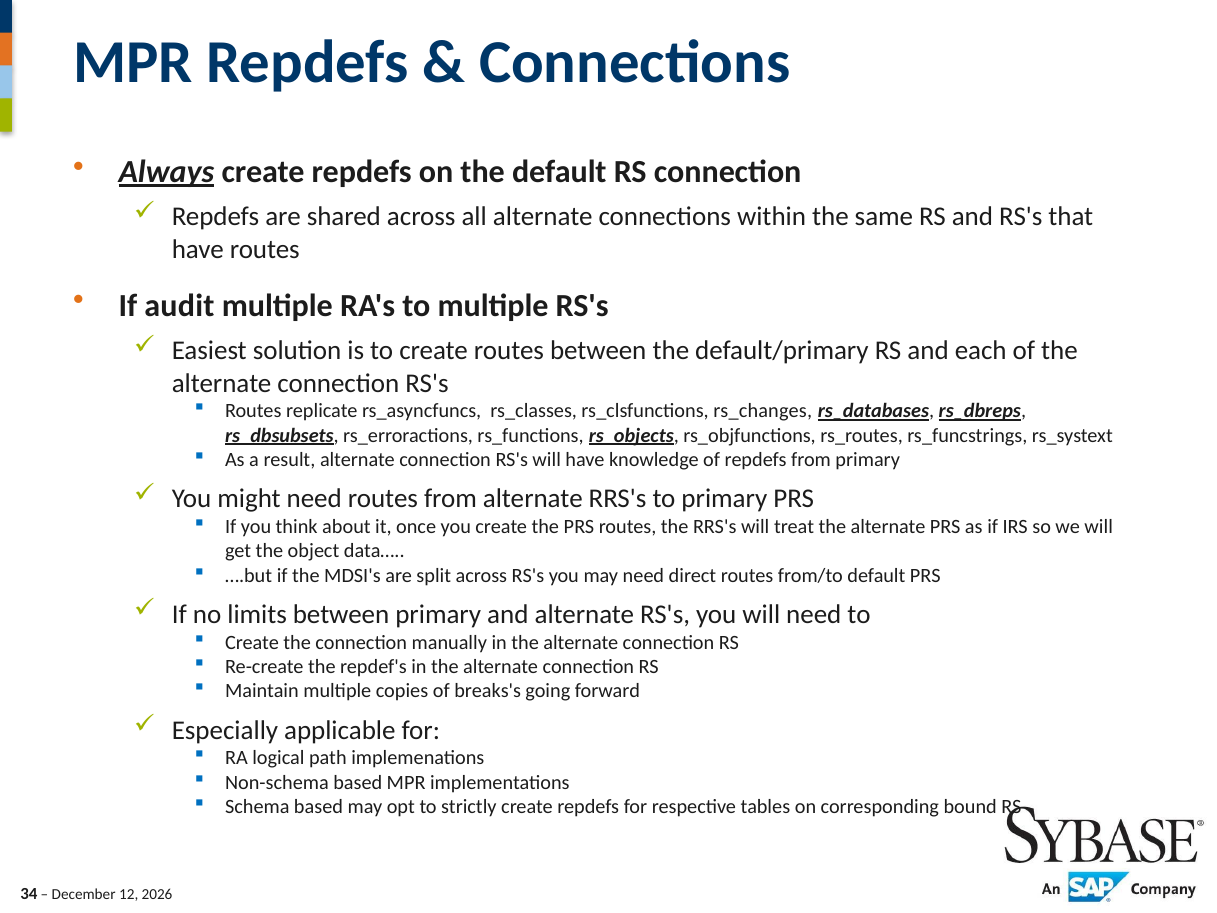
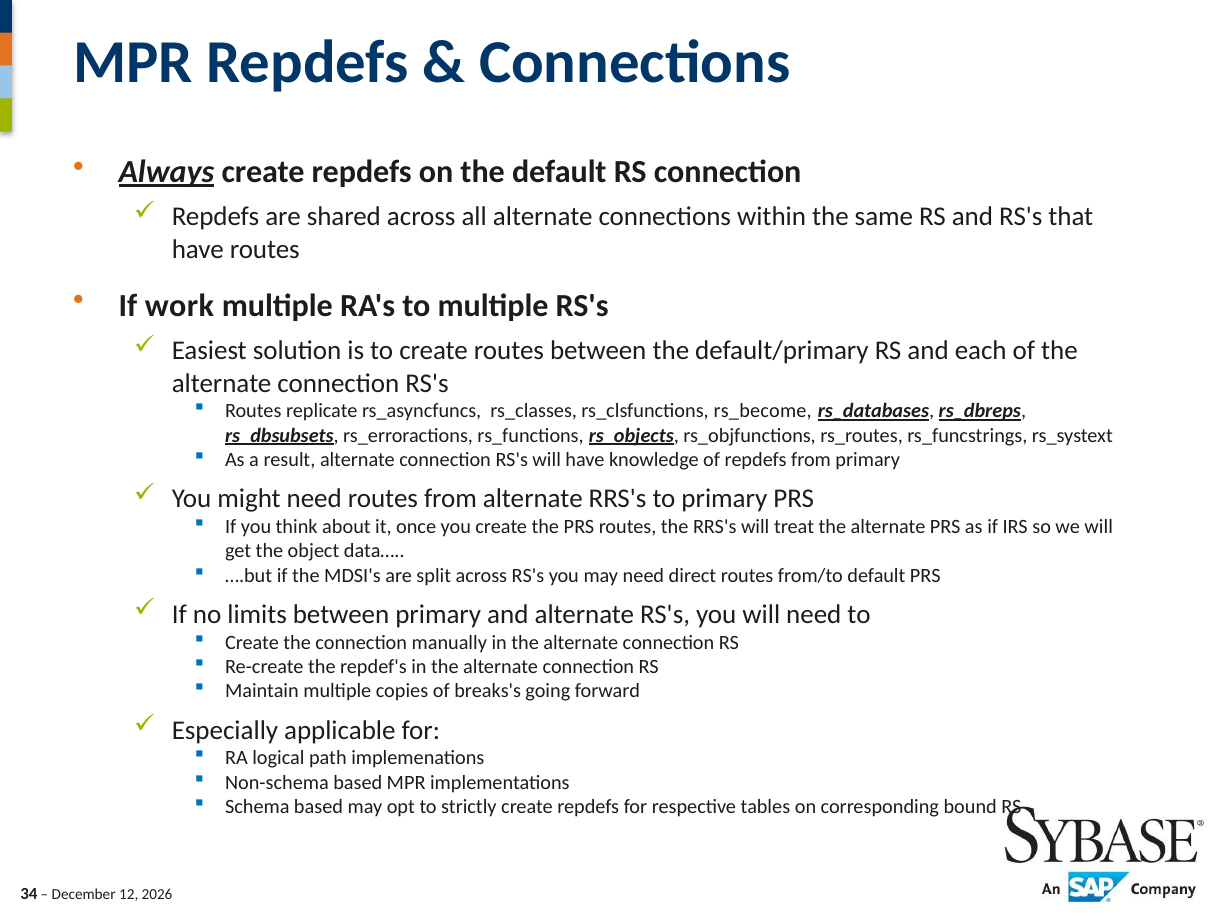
audit: audit -> work
rs_changes: rs_changes -> rs_become
